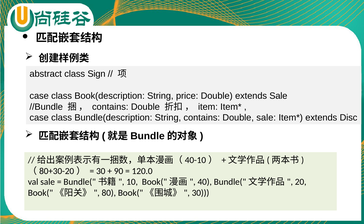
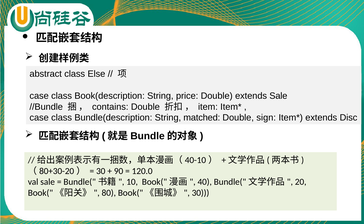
Sign: Sign -> Else
String contains: contains -> matched
Double sale: sale -> sign
